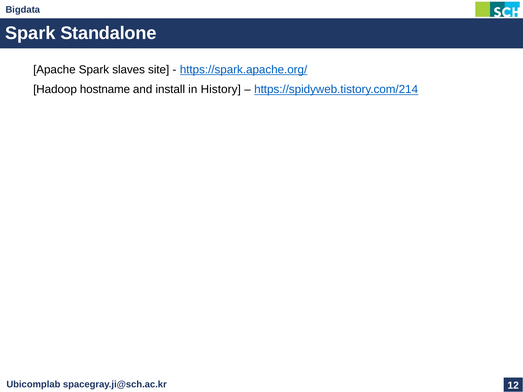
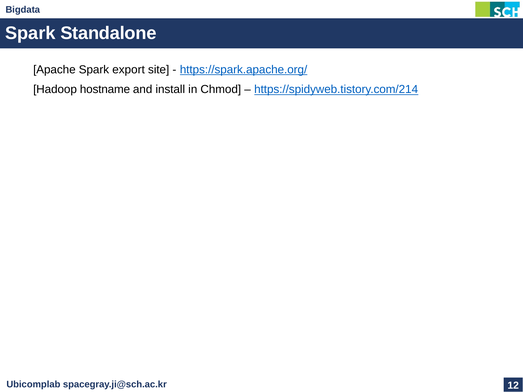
slaves: slaves -> export
History: History -> Chmod
